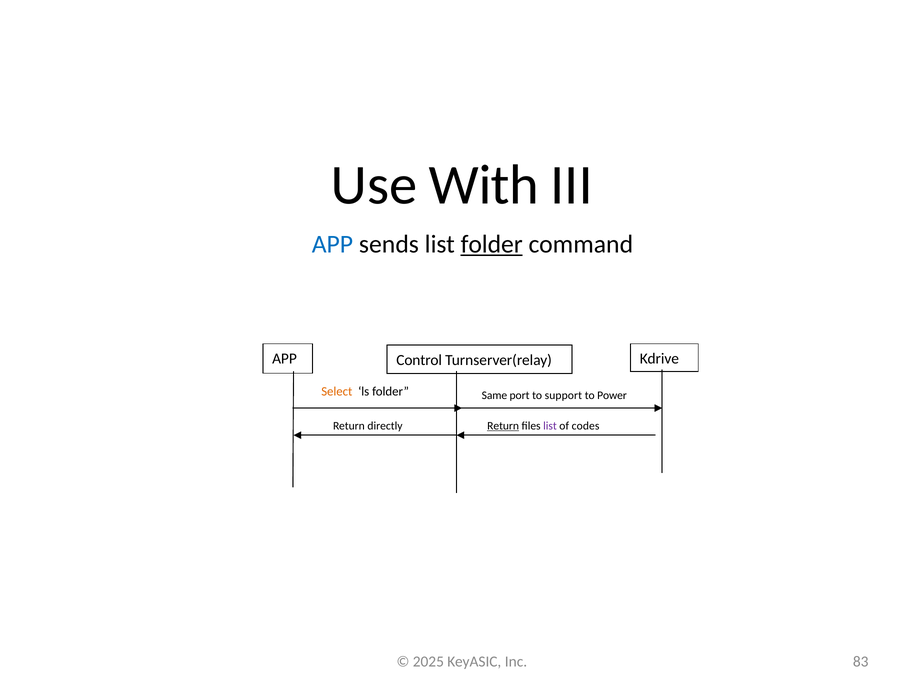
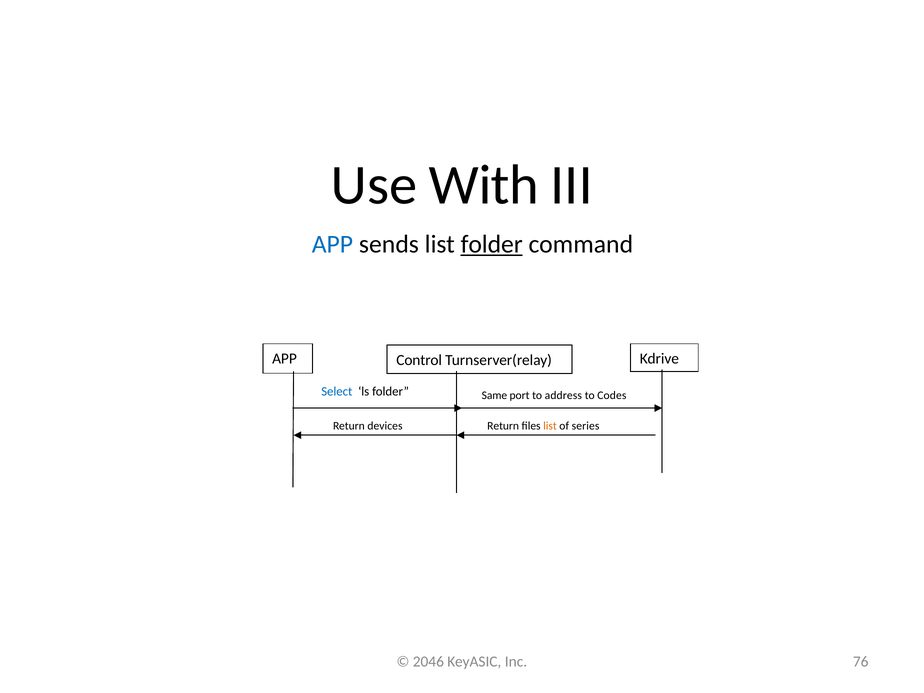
Select colour: orange -> blue
support: support -> address
Power: Power -> Codes
directly: directly -> devices
Return at (503, 426) underline: present -> none
list at (550, 426) colour: purple -> orange
codes: codes -> series
2025: 2025 -> 2046
83: 83 -> 76
